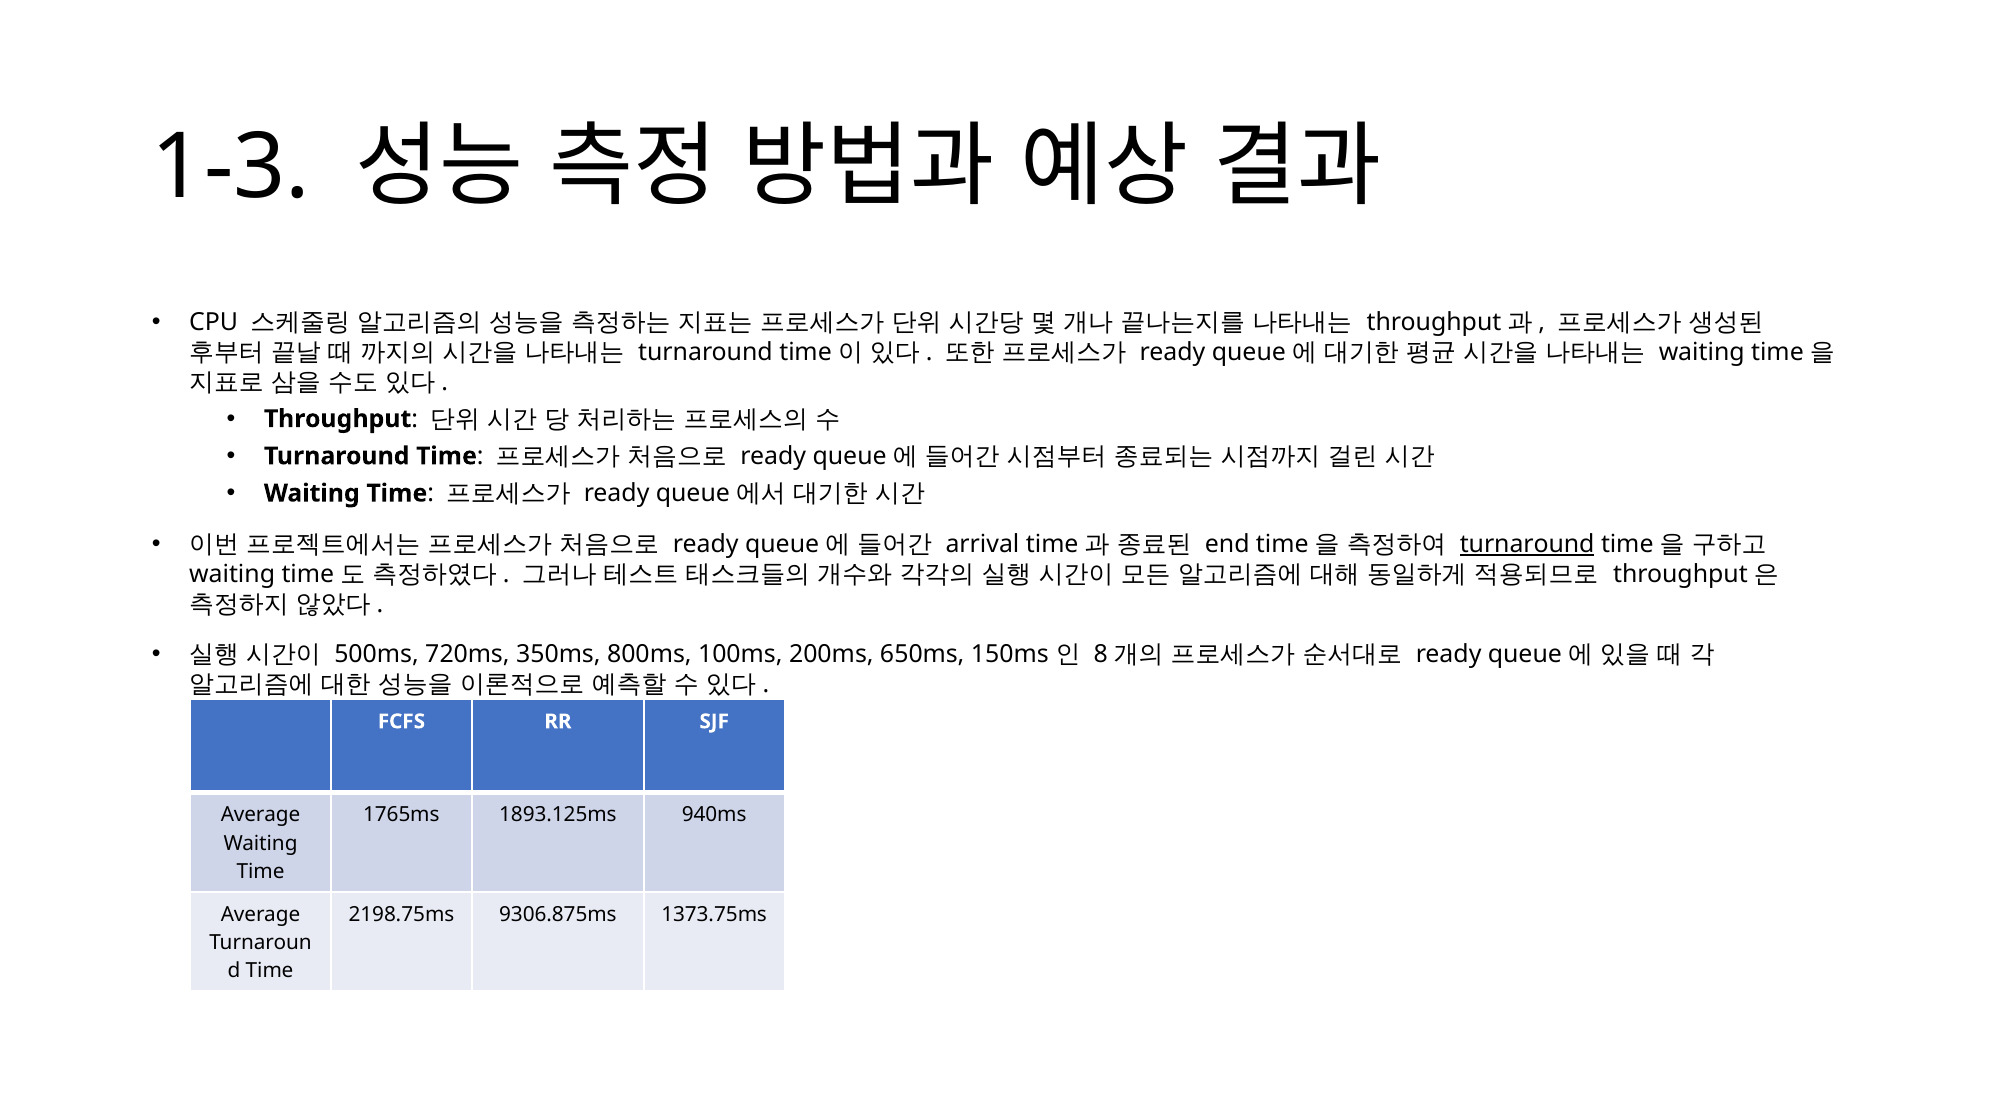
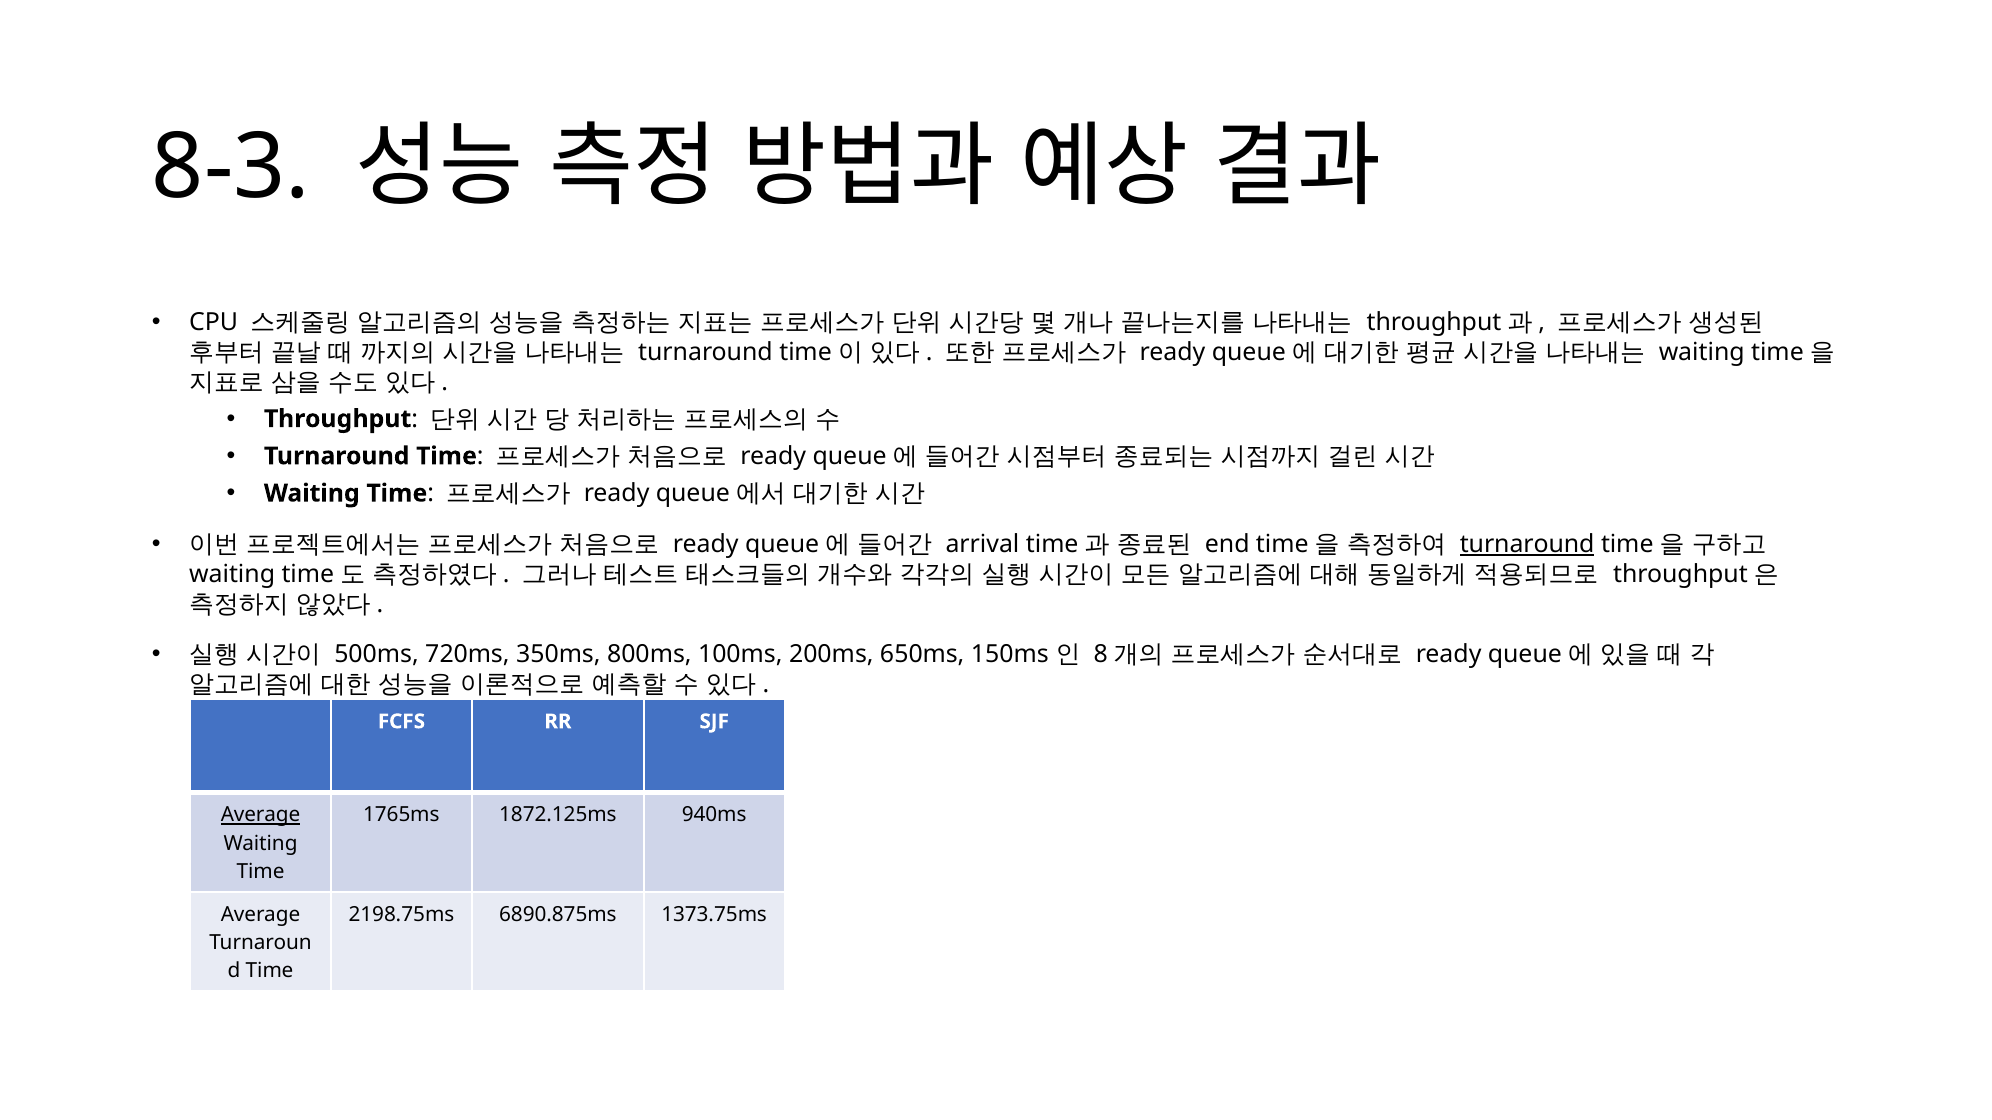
1-3: 1-3 -> 8-3
Average at (261, 815) underline: none -> present
1893.125ms: 1893.125ms -> 1872.125ms
9306.875ms: 9306.875ms -> 6890.875ms
